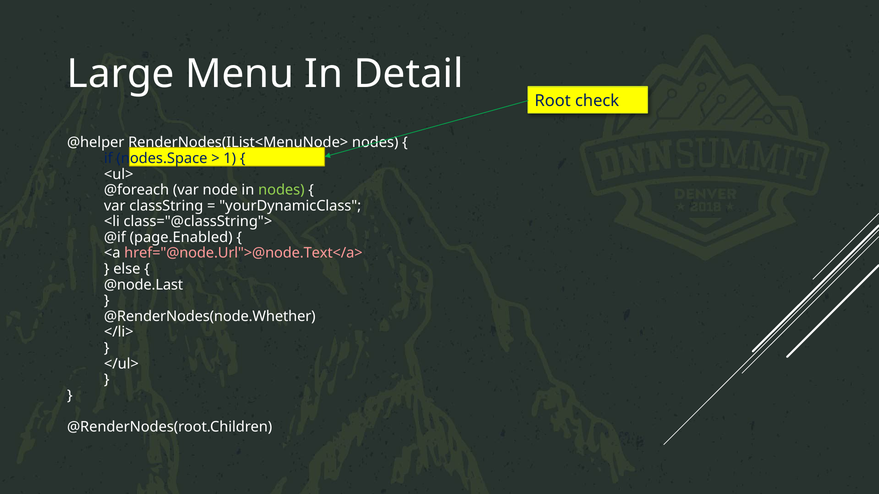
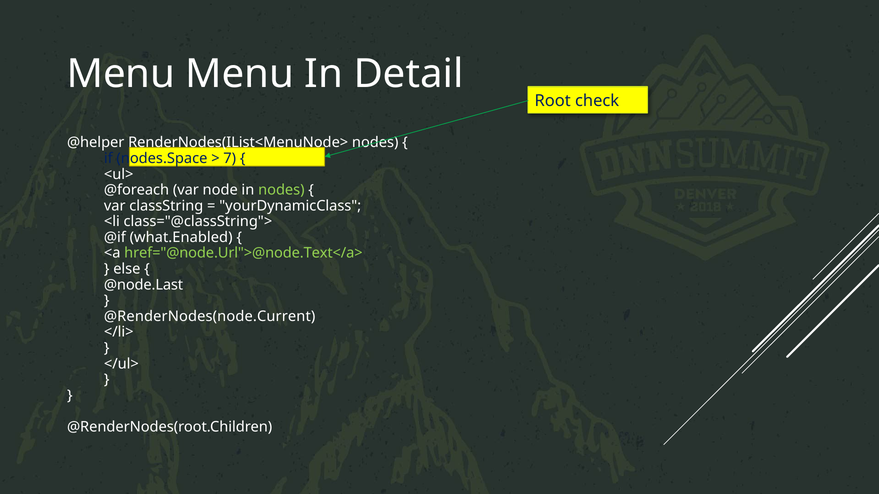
Large at (121, 74): Large -> Menu
1: 1 -> 7
page.Enabled: page.Enabled -> what.Enabled
href="@node.Url">@node.Text</a> colour: pink -> light green
@RenderNodes(node.Whether: @RenderNodes(node.Whether -> @RenderNodes(node.Current
